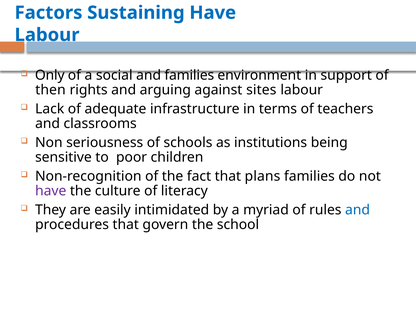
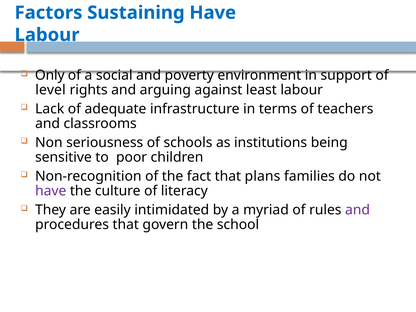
and families: families -> poverty
then: then -> level
sites: sites -> least
and at (358, 210) colour: blue -> purple
